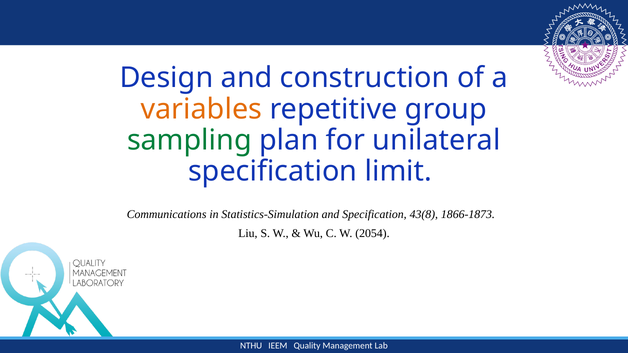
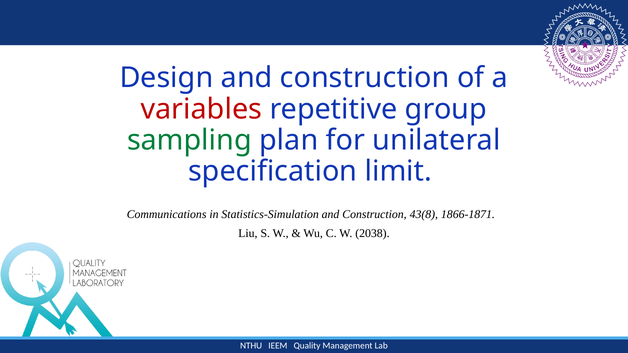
variables colour: orange -> red
Statistics-Simulation and Specification: Specification -> Construction
1866-1873: 1866-1873 -> 1866-1871
2054: 2054 -> 2038
